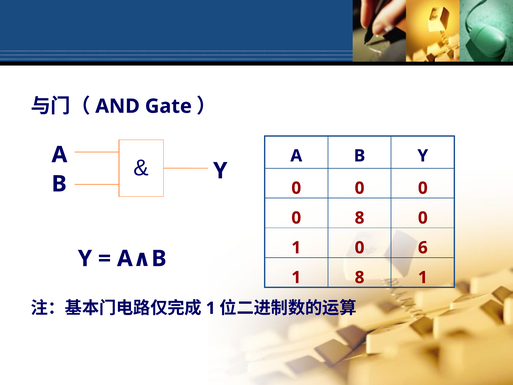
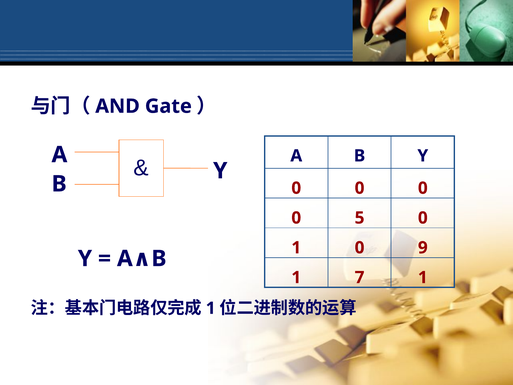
0 8: 8 -> 5
6: 6 -> 9
1 8: 8 -> 7
